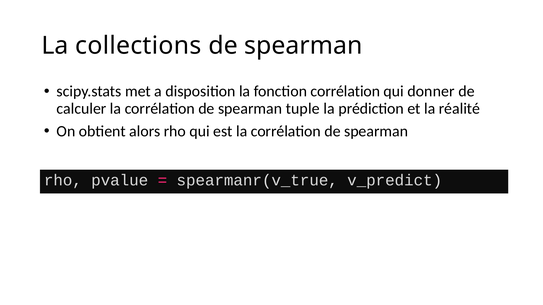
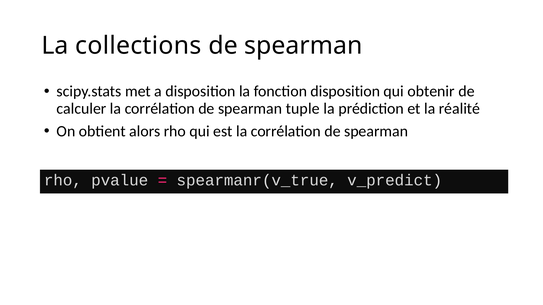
fonction corrélation: corrélation -> disposition
donner: donner -> obtenir
